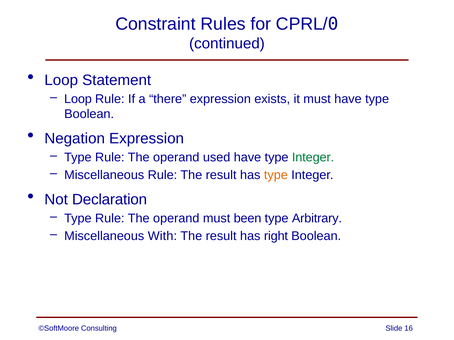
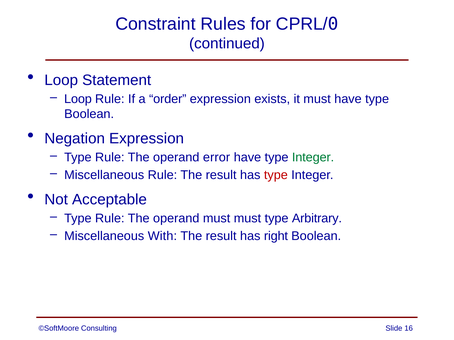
there: there -> order
used: used -> error
type at (276, 175) colour: orange -> red
Declaration: Declaration -> Acceptable
must been: been -> must
